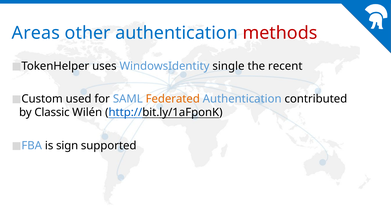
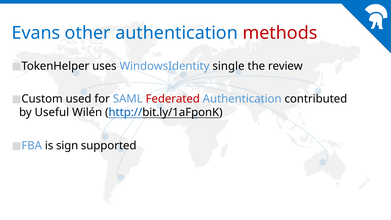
Areas: Areas -> Evans
recent: recent -> review
Federated colour: orange -> red
Classic: Classic -> Useful
